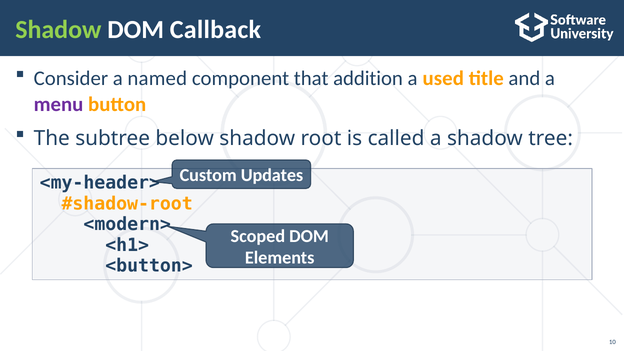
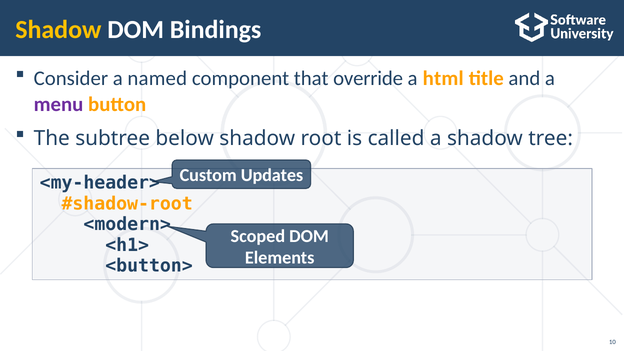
Shadow at (58, 30) colour: light green -> yellow
Callback: Callback -> Bindings
addition: addition -> override
used: used -> html
